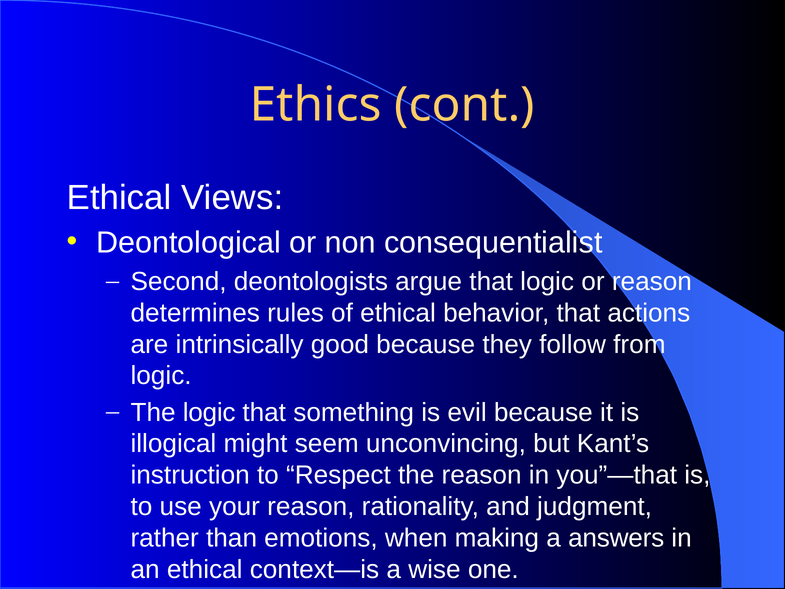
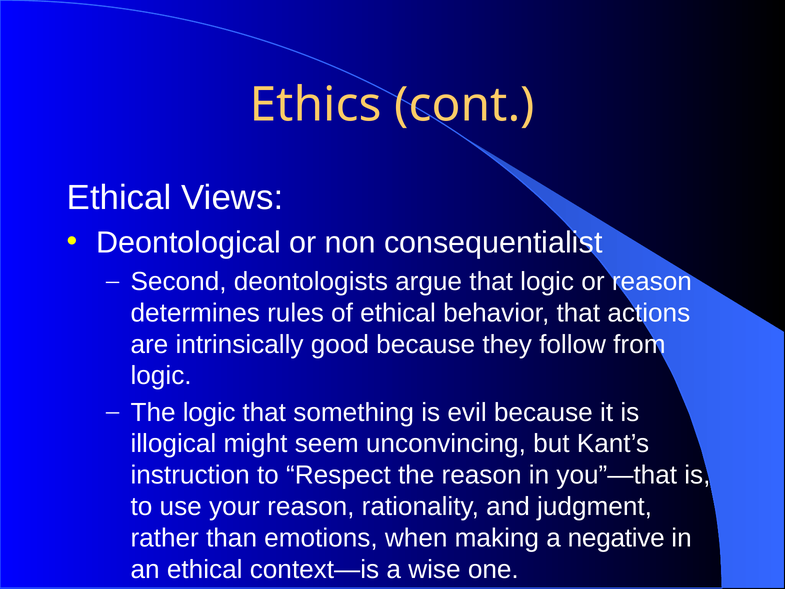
answers: answers -> negative
